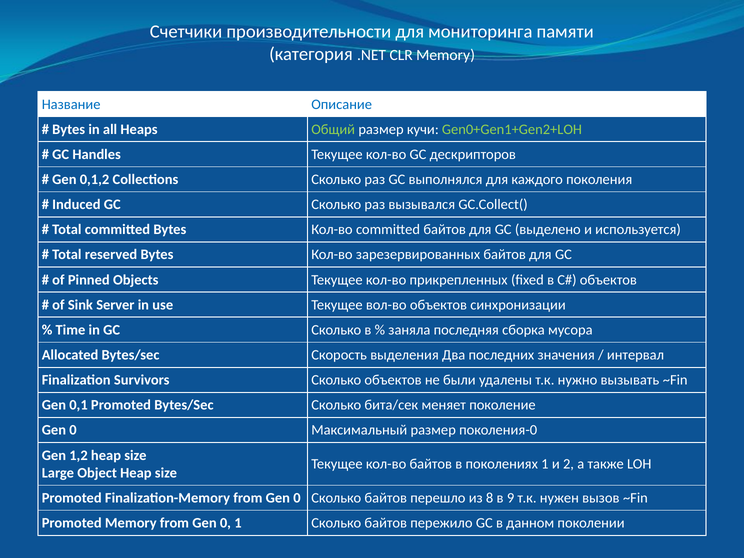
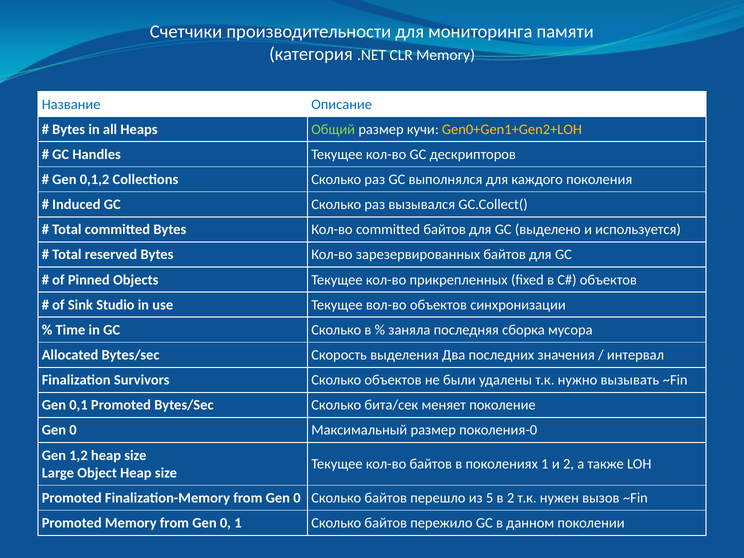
Gen0+Gen1+Gen2+LOH colour: light green -> yellow
Server: Server -> Studio
8: 8 -> 5
в 9: 9 -> 2
